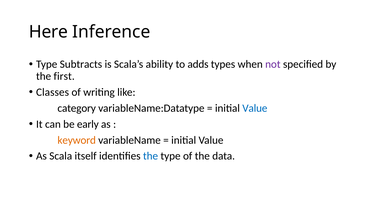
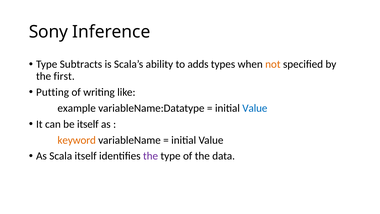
Here: Here -> Sony
not colour: purple -> orange
Classes: Classes -> Putting
category: category -> example
be early: early -> itself
the at (151, 156) colour: blue -> purple
